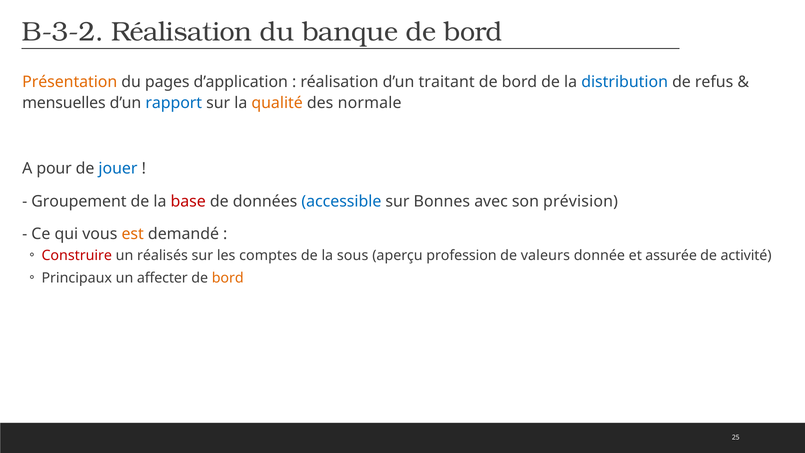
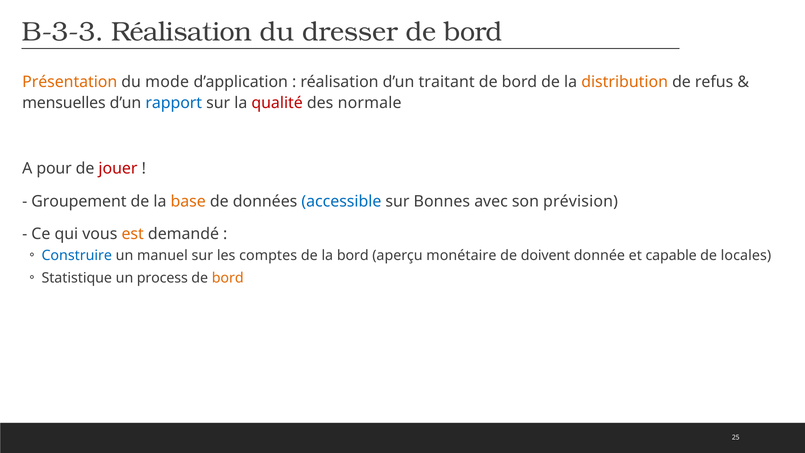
B-3-2: B-3-2 -> B-3-3
banque: banque -> dresser
pages: pages -> mode
distribution colour: blue -> orange
qualité colour: orange -> red
jouer colour: blue -> red
base colour: red -> orange
Construire colour: red -> blue
réalisés: réalisés -> manuel
la sous: sous -> bord
profession: profession -> monétaire
valeurs: valeurs -> doivent
assurée: assurée -> capable
activité: activité -> locales
Principaux: Principaux -> Statistique
affecter: affecter -> process
